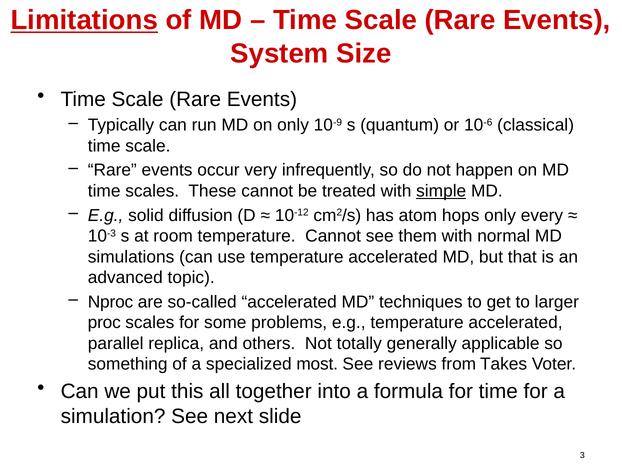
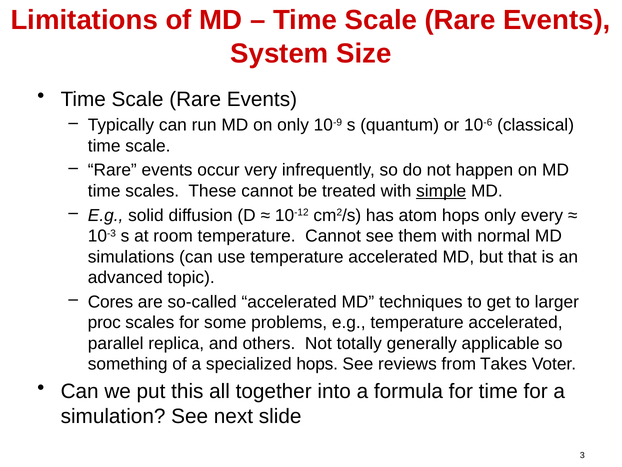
Limitations underline: present -> none
Nproc: Nproc -> Cores
specialized most: most -> hops
